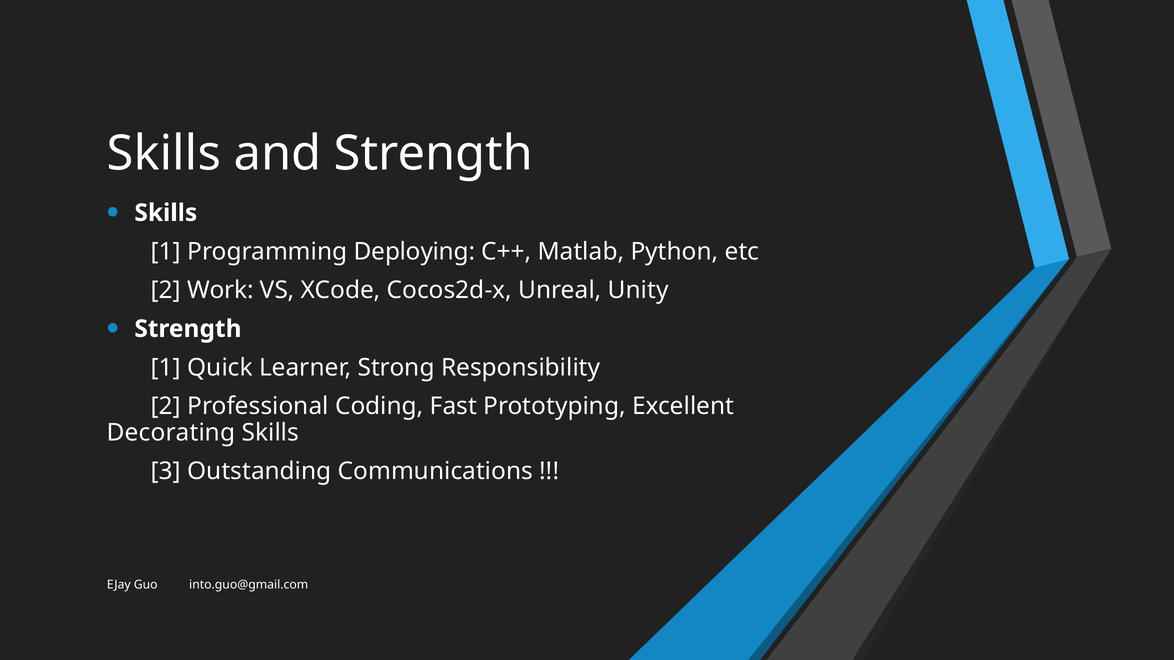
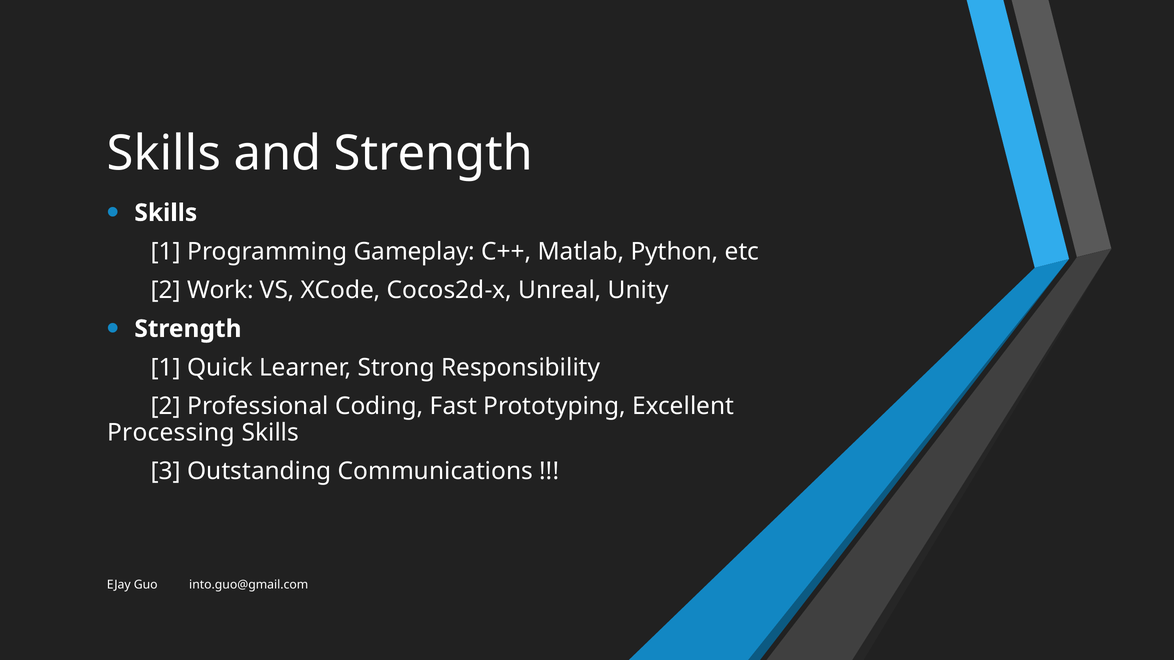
Deploying: Deploying -> Gameplay
Decorating: Decorating -> Processing
